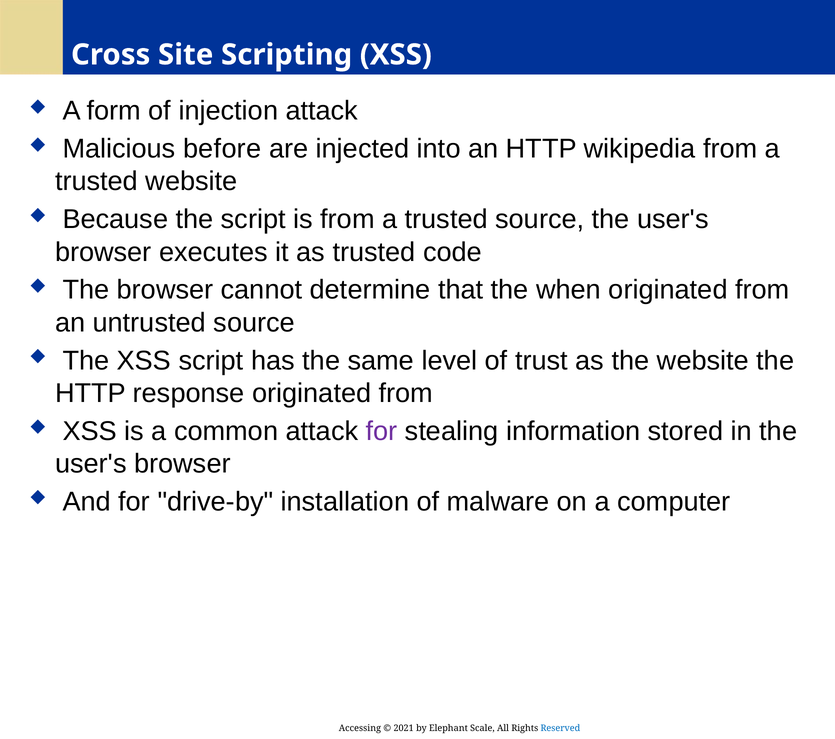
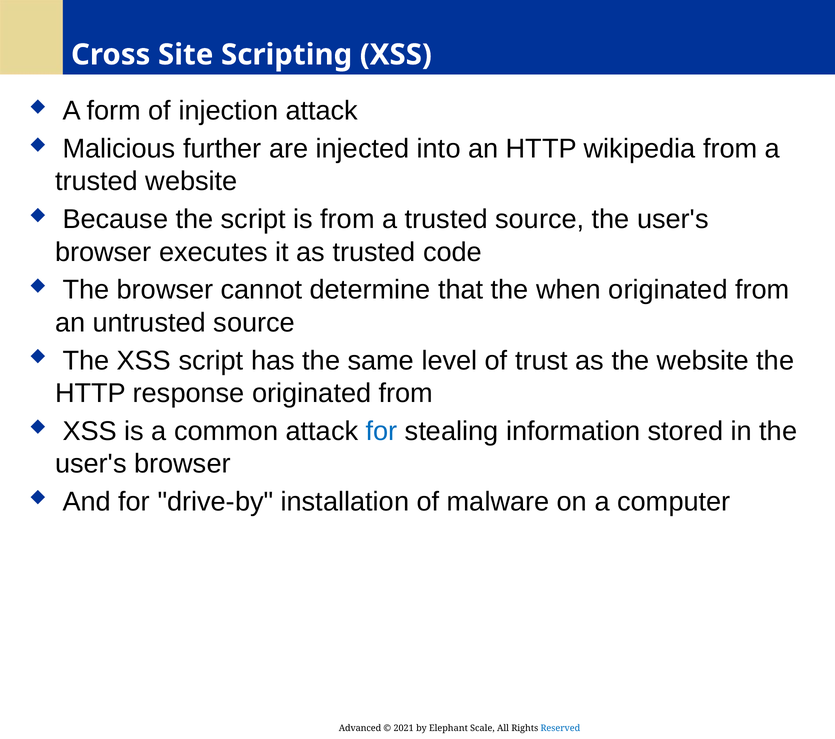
before: before -> further
for at (382, 431) colour: purple -> blue
Accessing: Accessing -> Advanced
